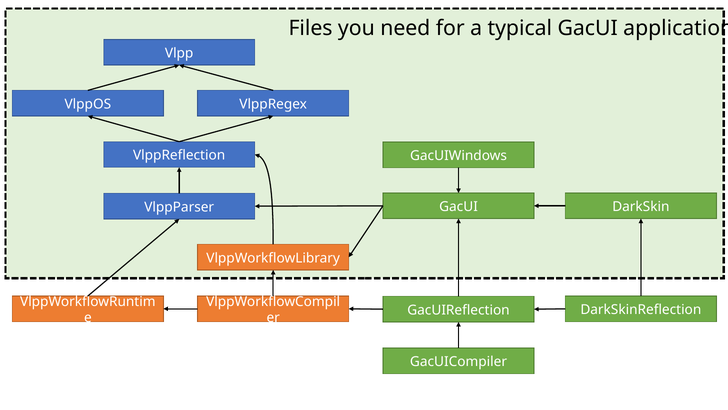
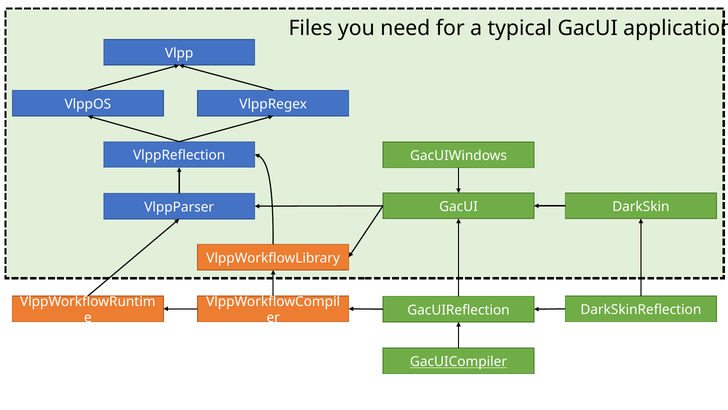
GacUICompiler underline: none -> present
